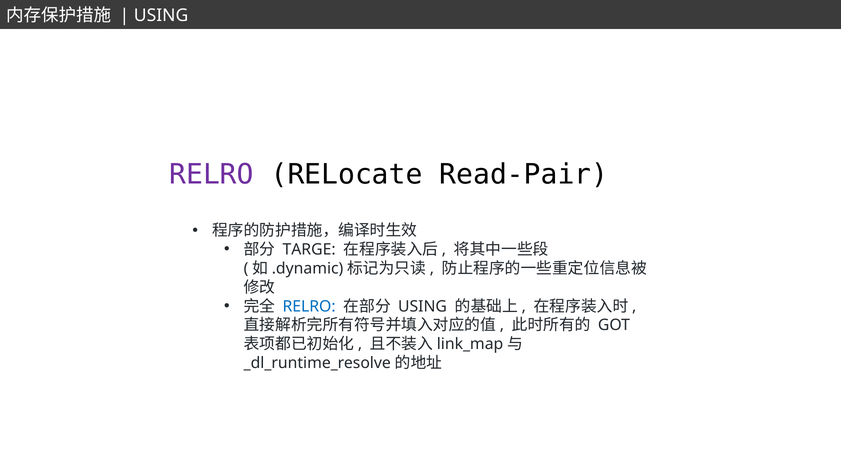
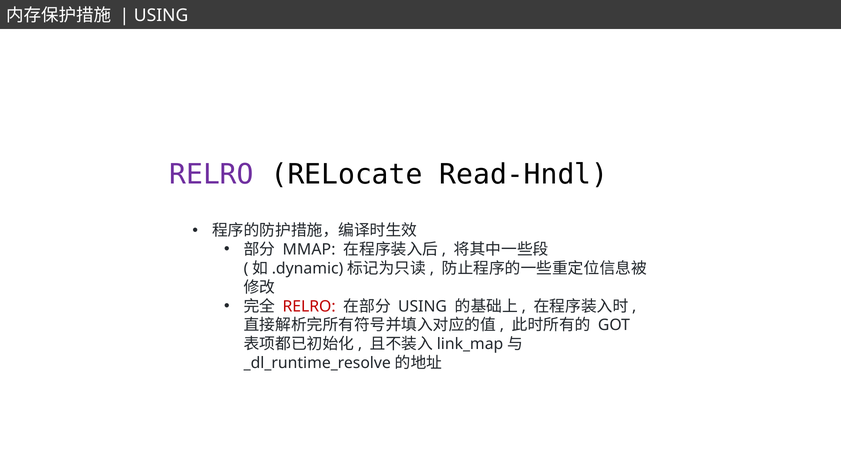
Read-Pair: Read-Pair -> Read-Hndl
TARGE: TARGE -> MMAP
RELRO at (309, 306) colour: blue -> red
